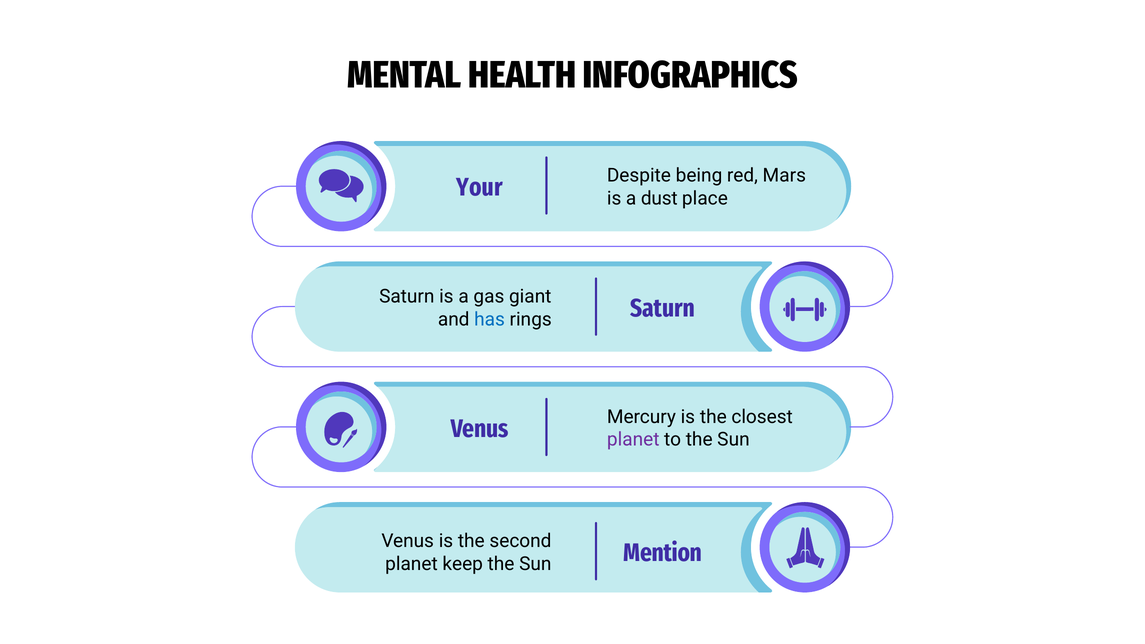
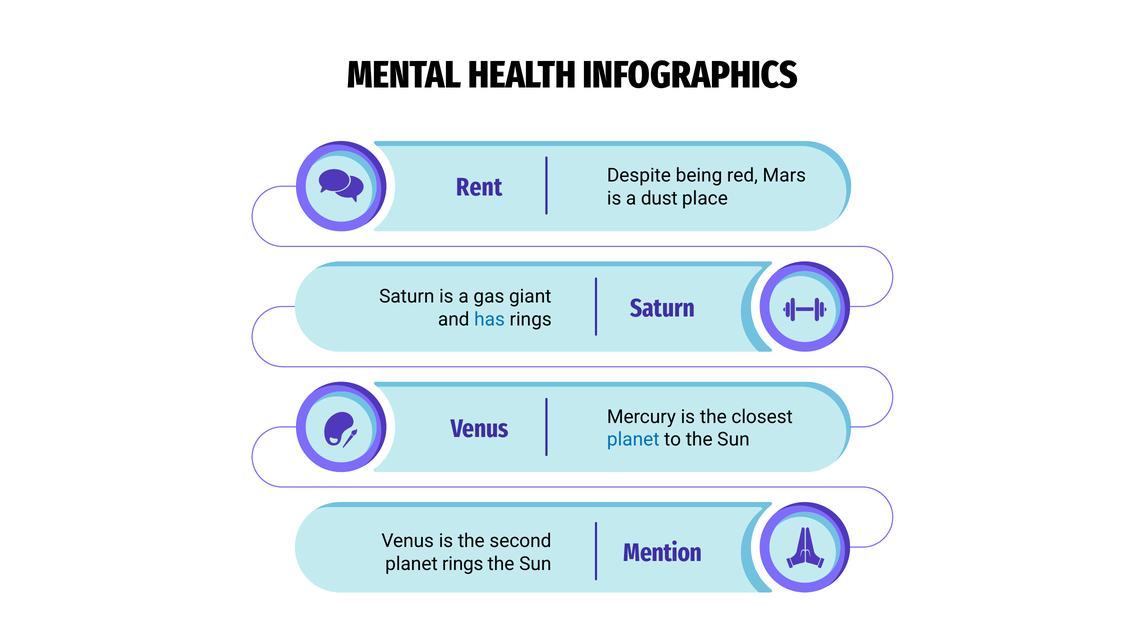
Your: Your -> Rent
planet at (633, 440) colour: purple -> blue
planet keep: keep -> rings
